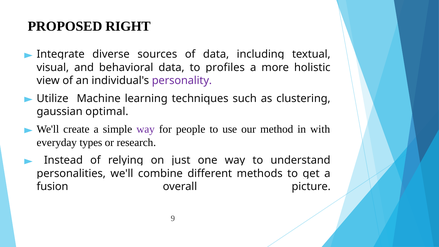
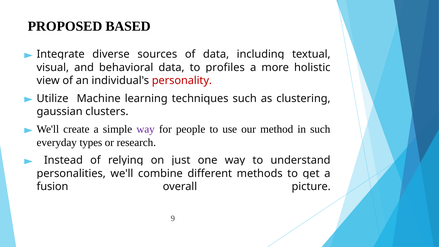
RIGHT: RIGHT -> BASED
personality colour: purple -> red
optimal: optimal -> clusters
in with: with -> such
